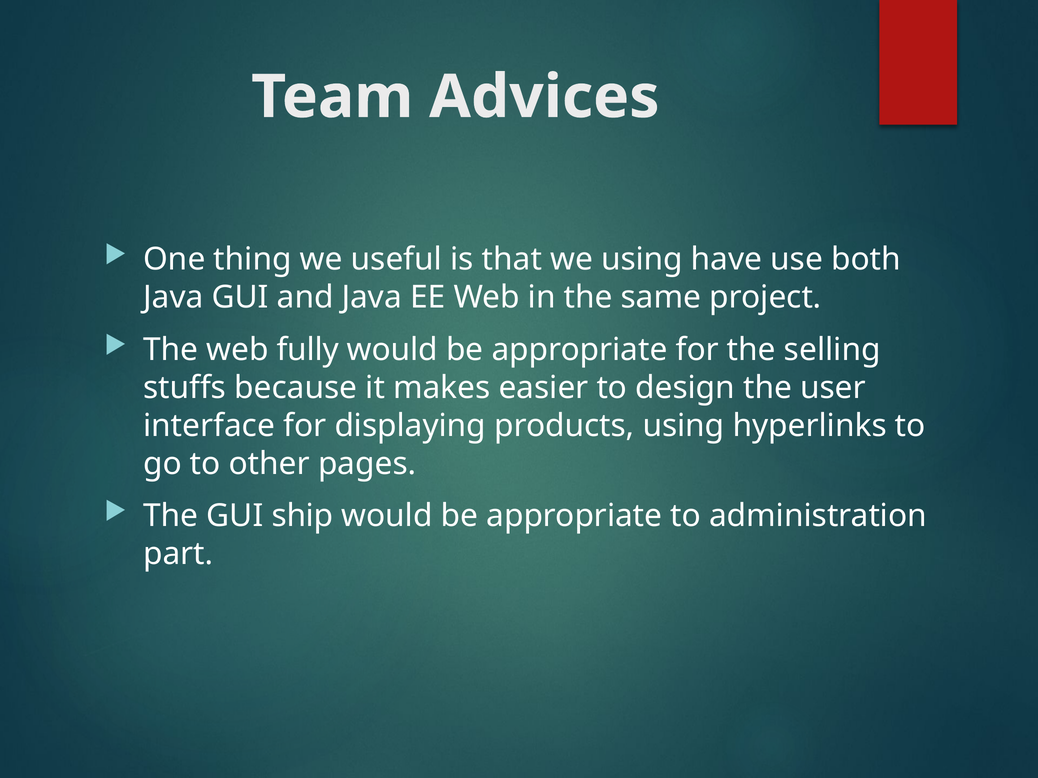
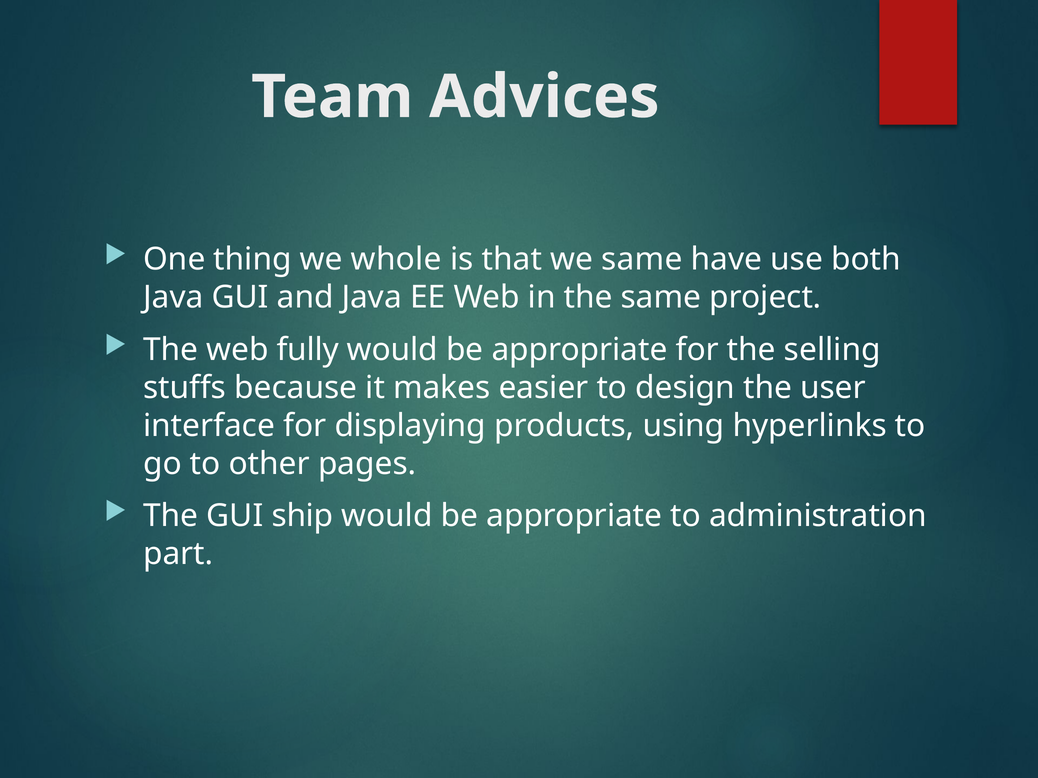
useful: useful -> whole
we using: using -> same
